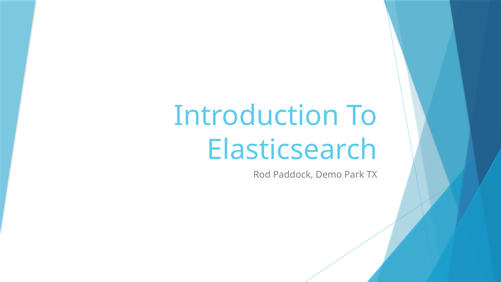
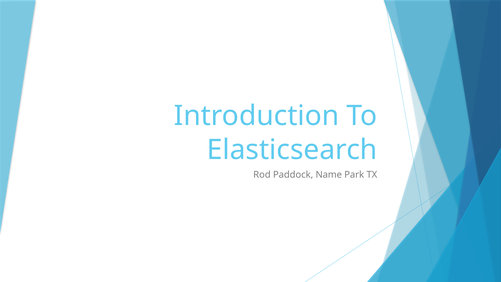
Demo: Demo -> Name
